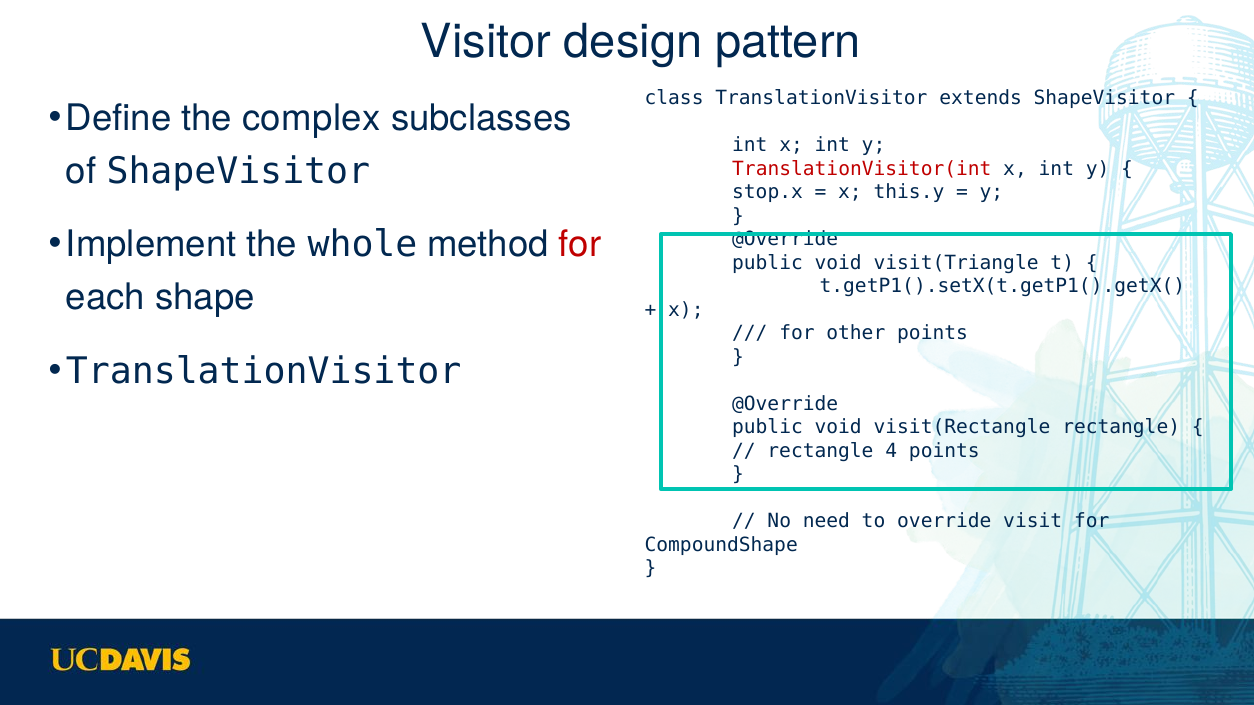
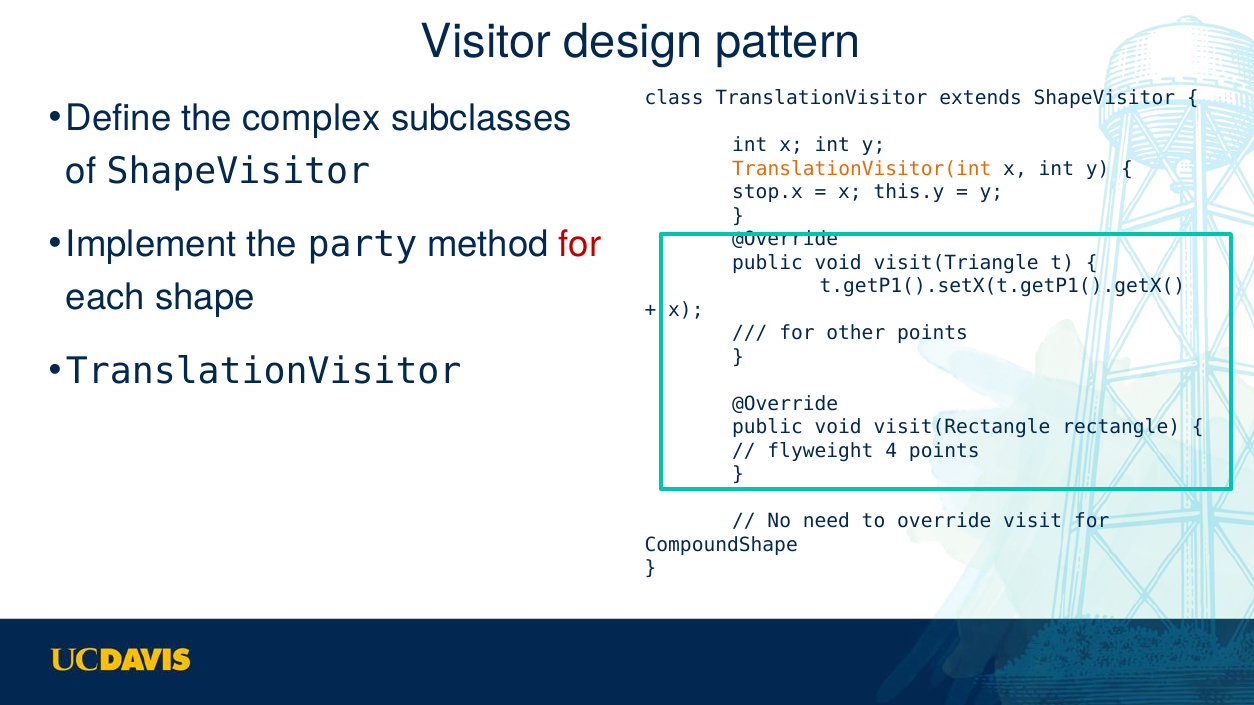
TranslationVisitor(int colour: red -> orange
whole: whole -> party
rectangle at (820, 451): rectangle -> flyweight
